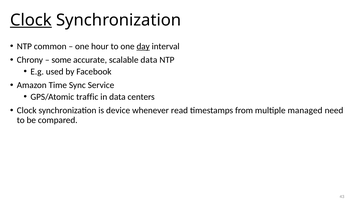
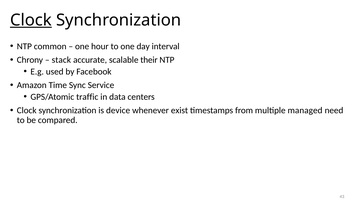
day underline: present -> none
some: some -> stack
scalable data: data -> their
read: read -> exist
